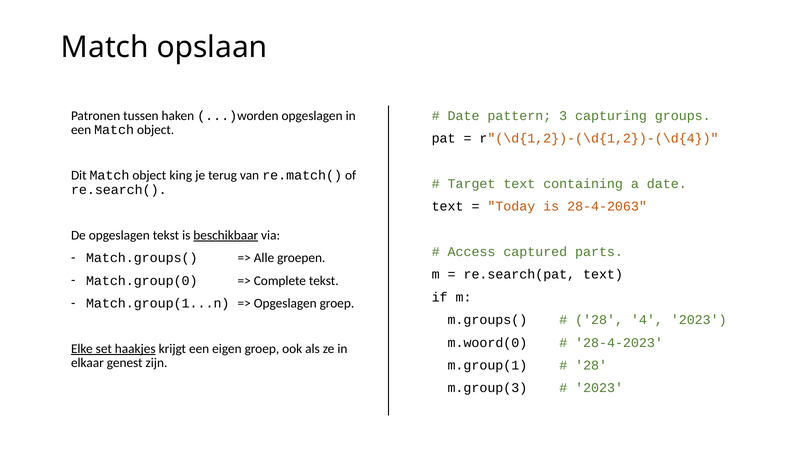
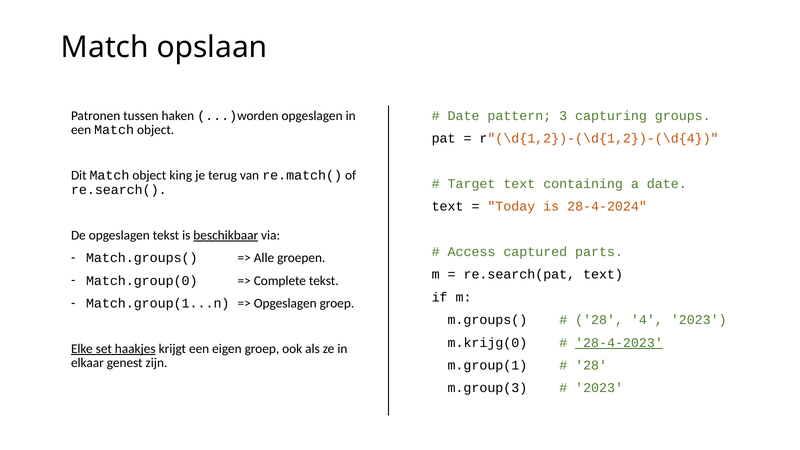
28-4-2063: 28-4-2063 -> 28-4-2024
m.woord(0: m.woord(0 -> m.krijg(0
28-4-2023 underline: none -> present
